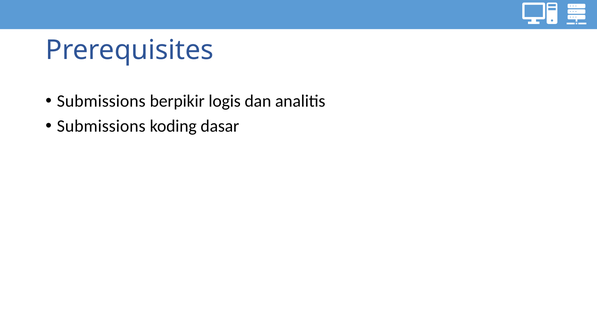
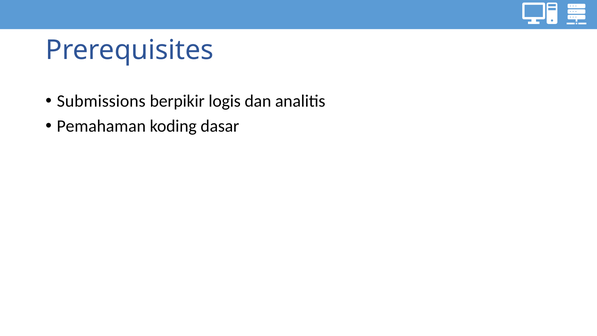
Submissions at (101, 126): Submissions -> Pemahaman
